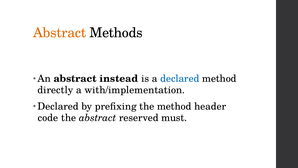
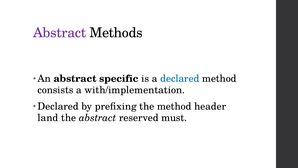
Abstract at (60, 33) colour: orange -> purple
instead: instead -> specific
directly: directly -> consists
code: code -> land
